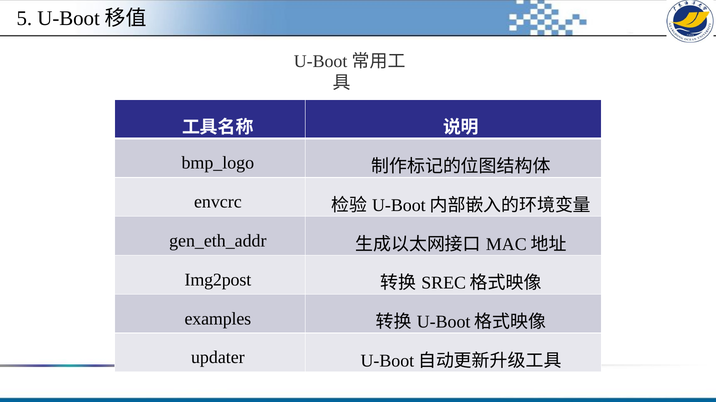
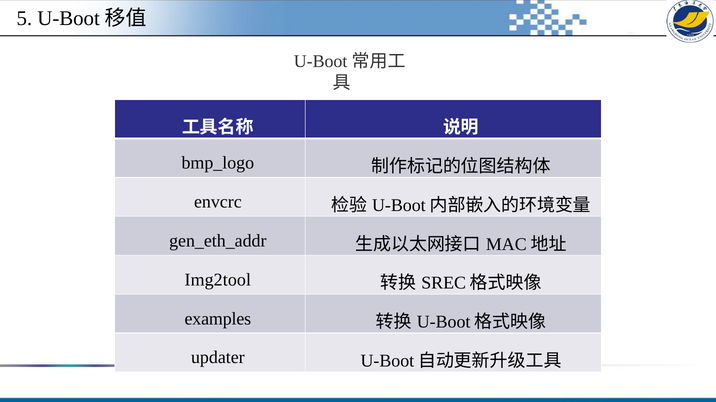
Img2post: Img2post -> Img2tool
